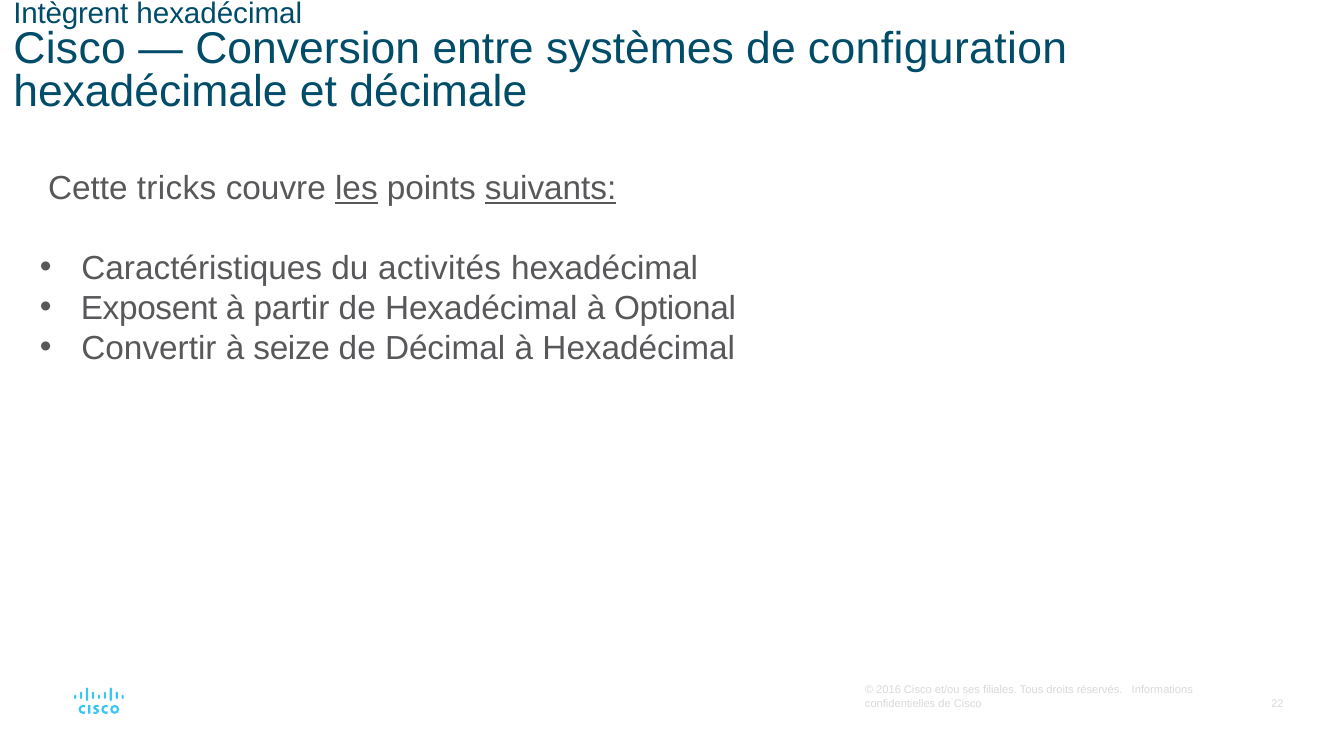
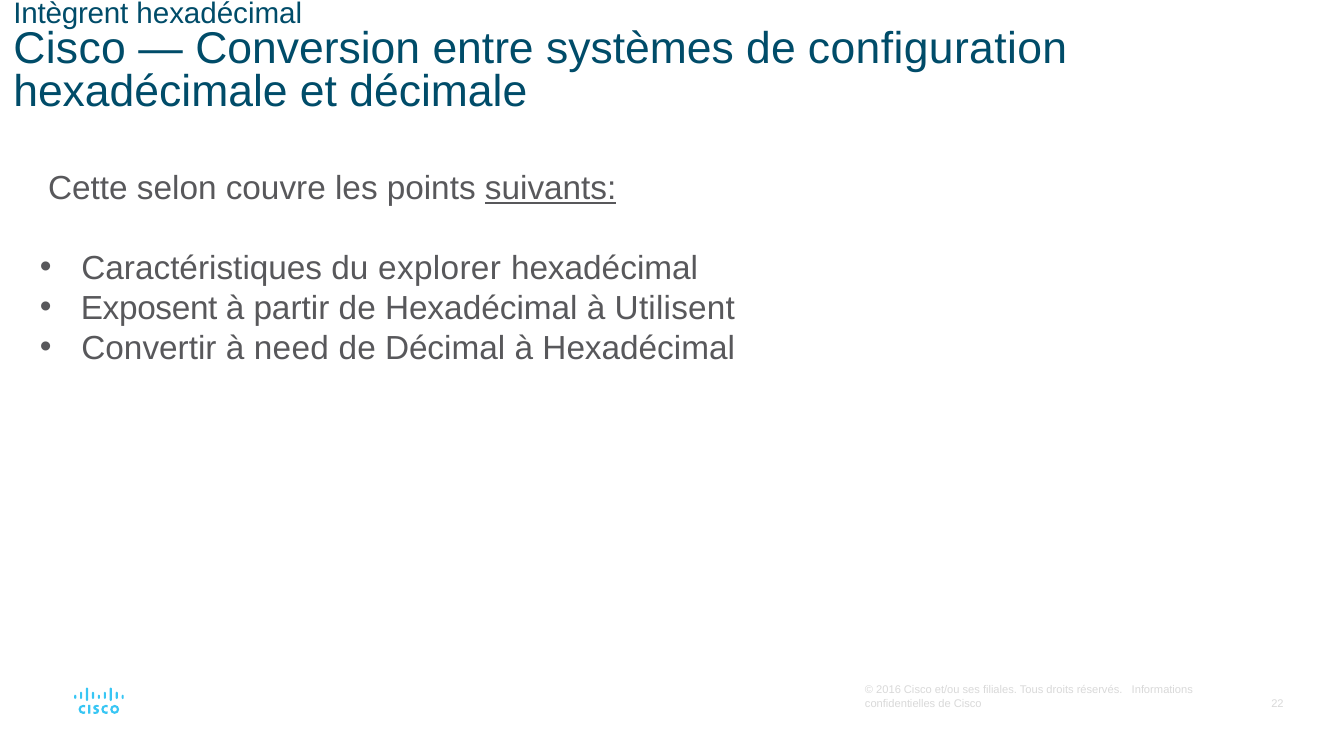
tricks: tricks -> selon
les underline: present -> none
activités: activités -> explorer
Optional: Optional -> Utilisent
seize: seize -> need
